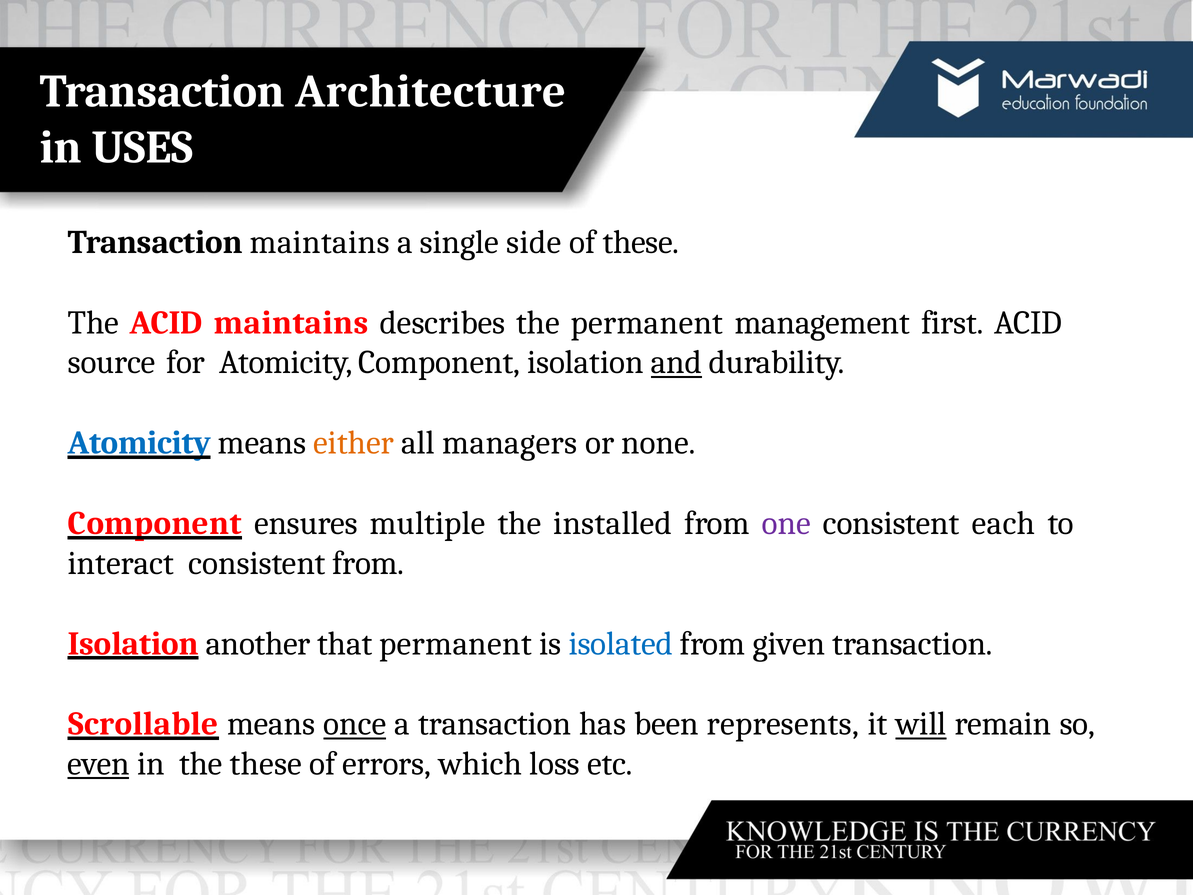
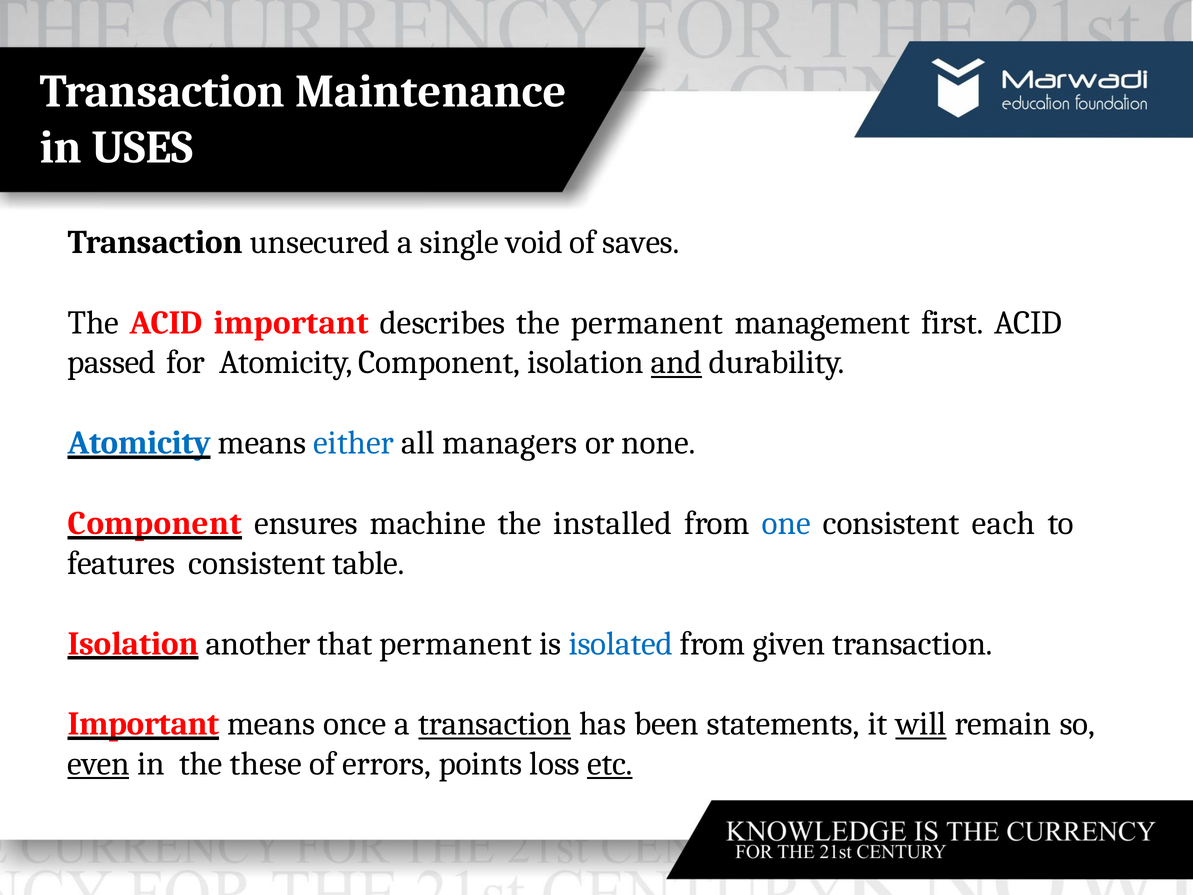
Architecture: Architecture -> Maintenance
Transaction maintains: maintains -> unsecured
side: side -> void
of these: these -> saves
ACID maintains: maintains -> important
source: source -> passed
either colour: orange -> blue
multiple: multiple -> machine
one colour: purple -> blue
interact: interact -> features
consistent from: from -> table
Scrollable at (143, 724): Scrollable -> Important
once underline: present -> none
transaction at (495, 724) underline: none -> present
represents: represents -> statements
which: which -> points
etc underline: none -> present
